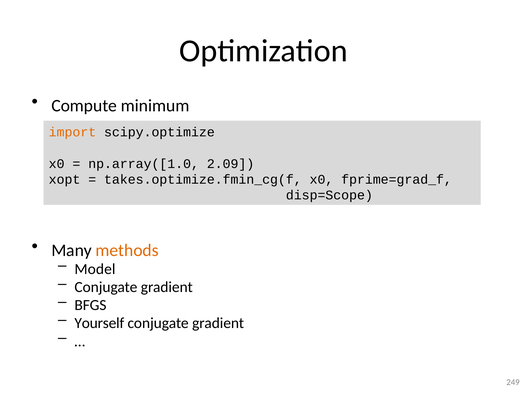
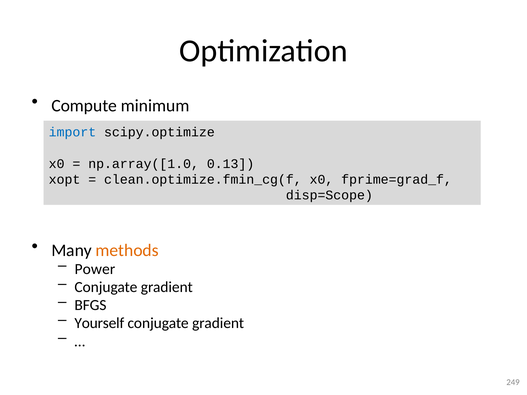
import colour: orange -> blue
2.09: 2.09 -> 0.13
takes.optimize.fmin_cg(f: takes.optimize.fmin_cg(f -> clean.optimize.fmin_cg(f
Model: Model -> Power
